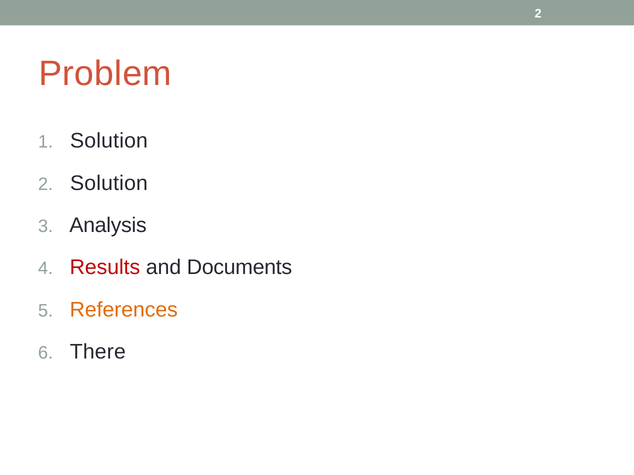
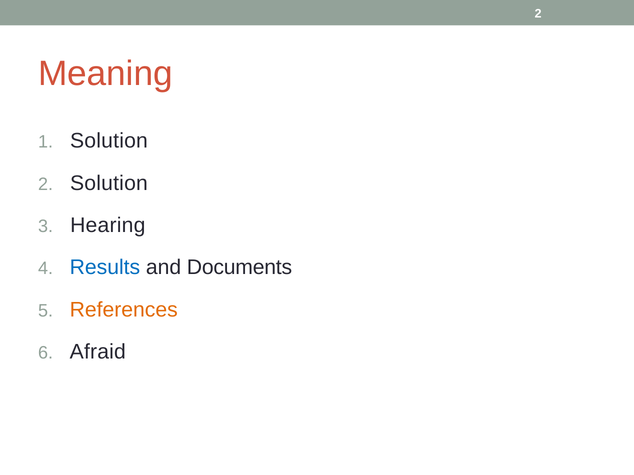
Problem: Problem -> Meaning
Analysis: Analysis -> Hearing
Results colour: red -> blue
There: There -> Afraid
